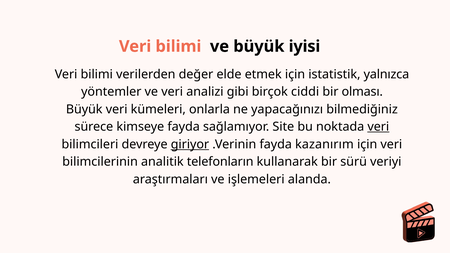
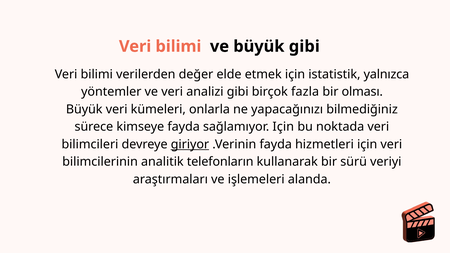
büyük iyisi: iyisi -> gibi
ciddi: ciddi -> fazla
sağlamıyor Site: Site -> Için
veri at (378, 127) underline: present -> none
kazanırım: kazanırım -> hizmetleri
